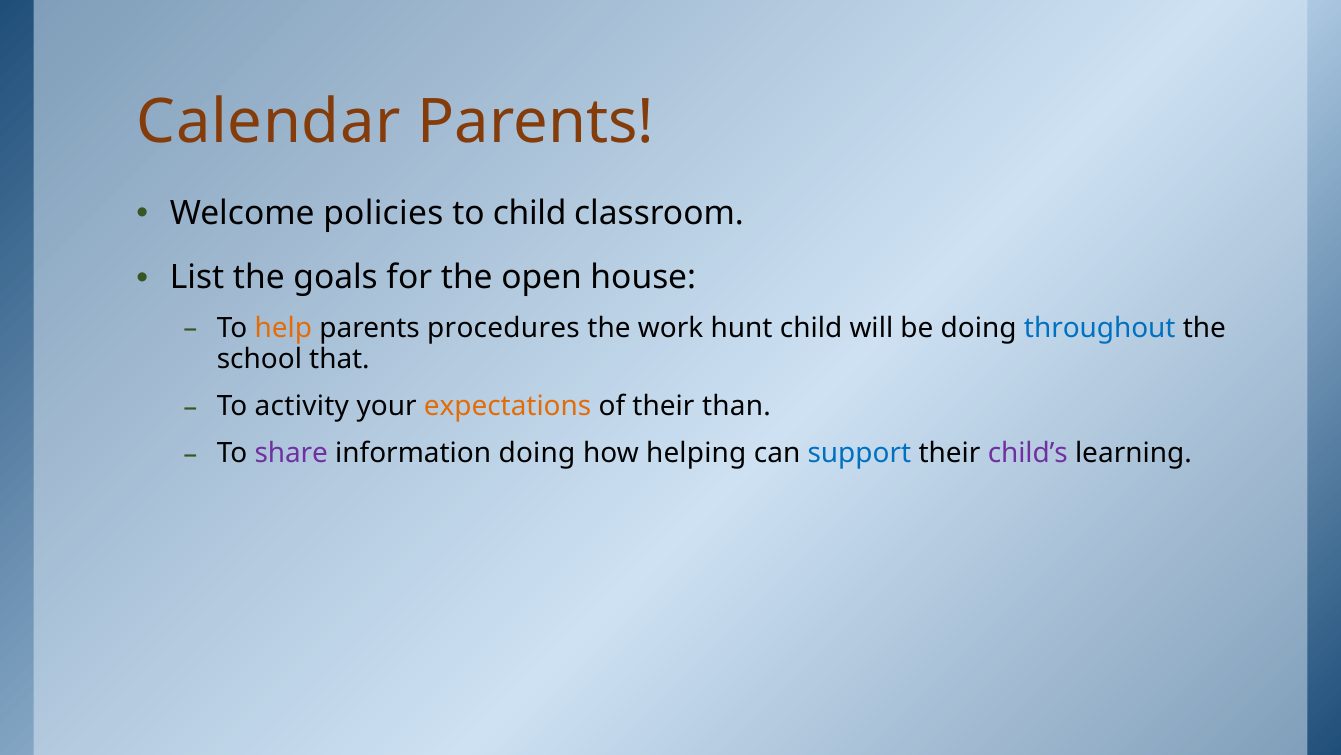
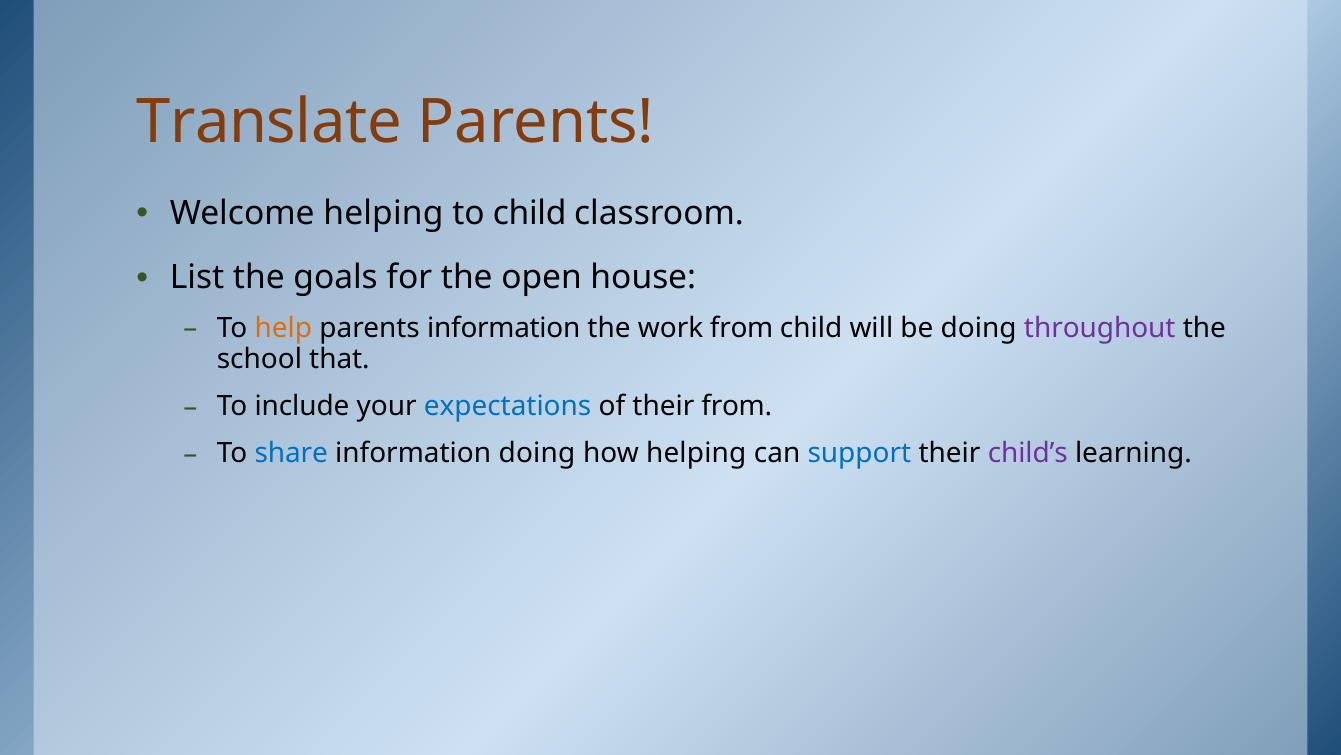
Calendar: Calendar -> Translate
Welcome policies: policies -> helping
parents procedures: procedures -> information
work hunt: hunt -> from
throughout colour: blue -> purple
activity: activity -> include
expectations colour: orange -> blue
their than: than -> from
share colour: purple -> blue
